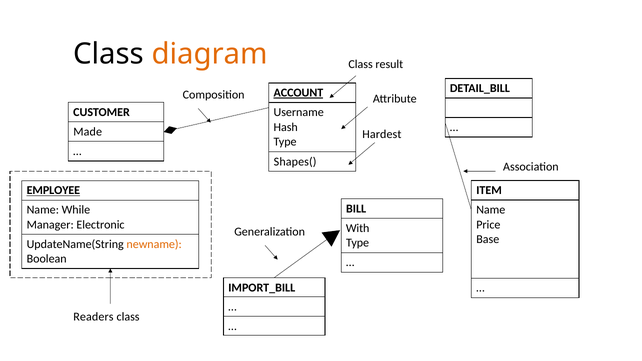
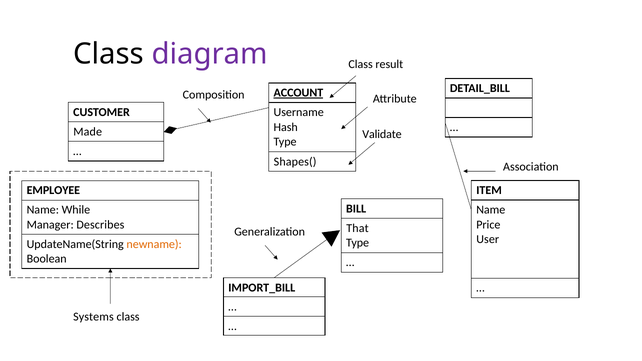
diagram colour: orange -> purple
Hardest: Hardest -> Validate
EMPLOYEE underline: present -> none
Electronic: Electronic -> Describes
With: With -> That
Base: Base -> User
Readers: Readers -> Systems
